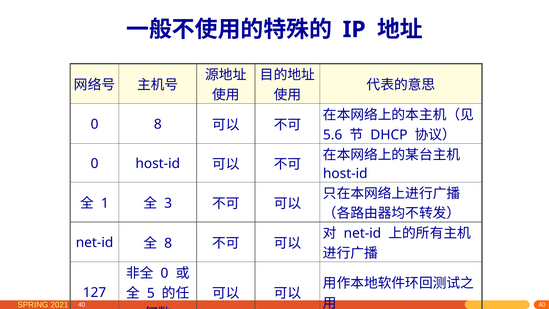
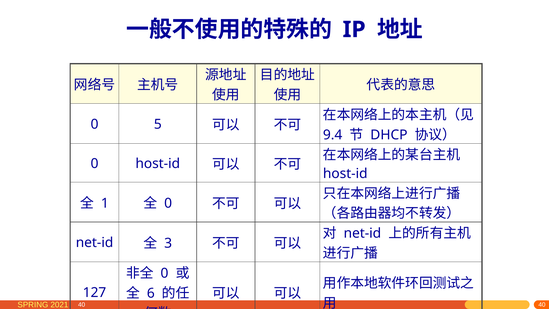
0 8: 8 -> 5
5.6: 5.6 -> 9.4
3 at (168, 203): 3 -> 0
8 at (168, 243): 8 -> 3
5: 5 -> 6
